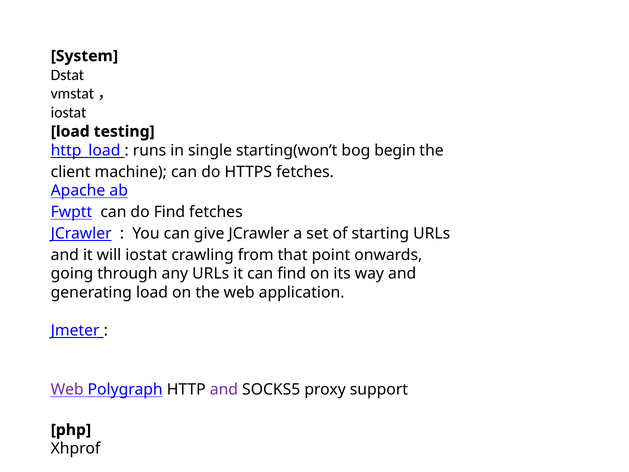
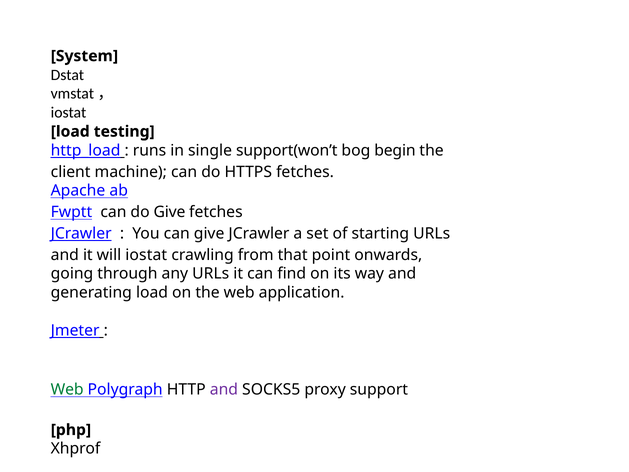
starting(won’t: starting(won’t -> support(won’t
do Find: Find -> Give
Web at (67, 389) colour: purple -> green
